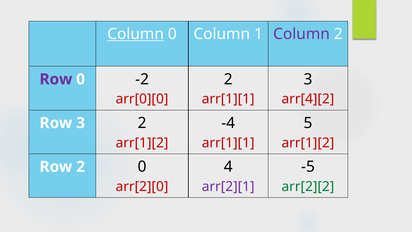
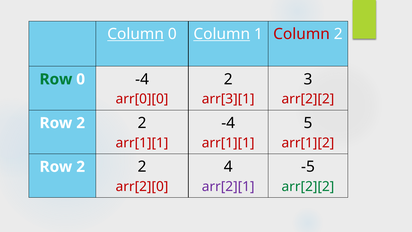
Column at (222, 34) underline: none -> present
Column at (302, 34) colour: purple -> red
Row at (56, 79) colour: purple -> green
0 -2: -2 -> -4
arr[1][1 at (228, 99): arr[1][1 -> arr[3][1
arr[4][2 at (308, 99): arr[4][2 -> arr[2][2
3 at (81, 123): 3 -> 2
arr[1][2 at (142, 143): arr[1][2 -> arr[1][1
0 at (142, 167): 0 -> 2
